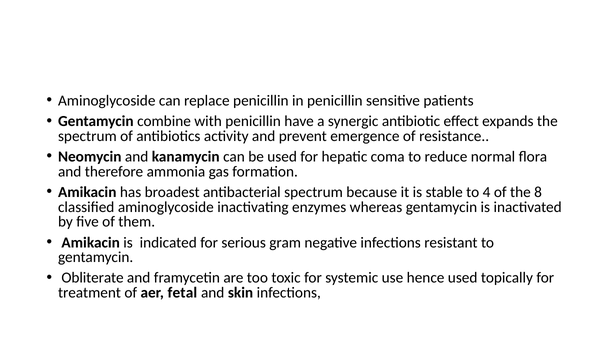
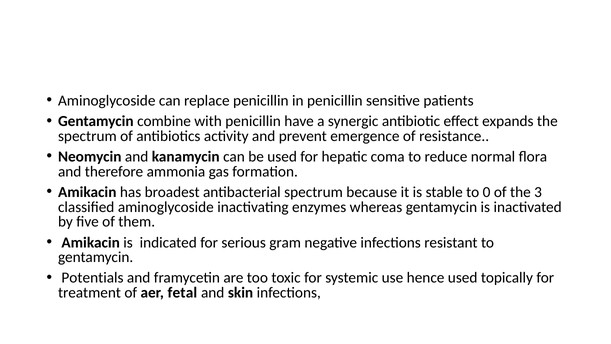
4: 4 -> 0
8: 8 -> 3
Obliterate: Obliterate -> Potentials
